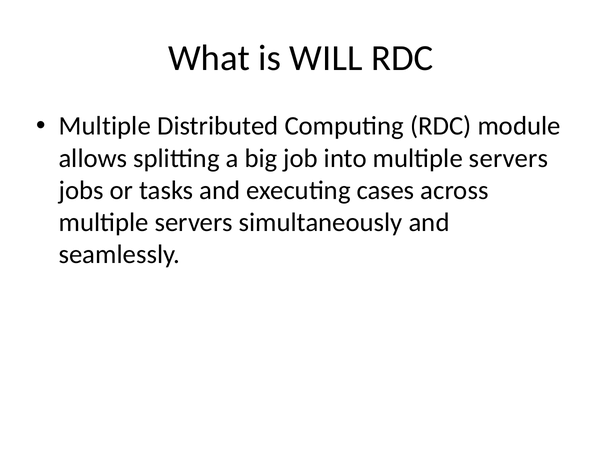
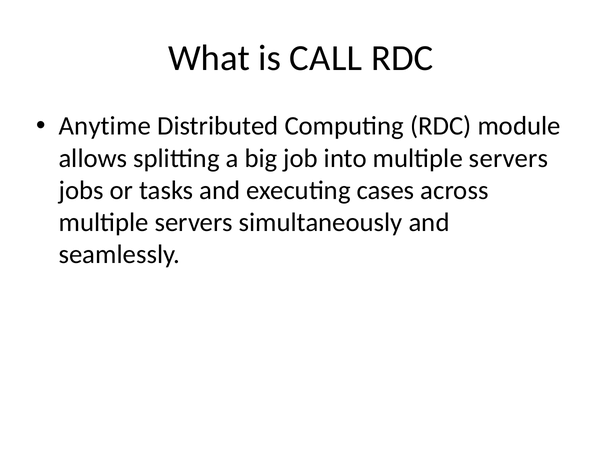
WILL: WILL -> CALL
Multiple at (105, 126): Multiple -> Anytime
